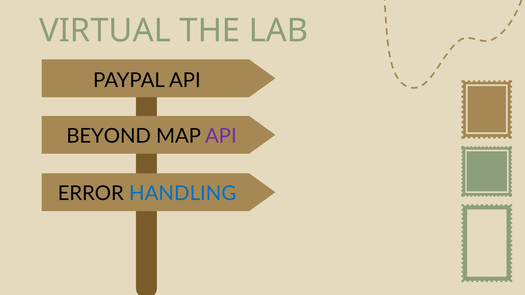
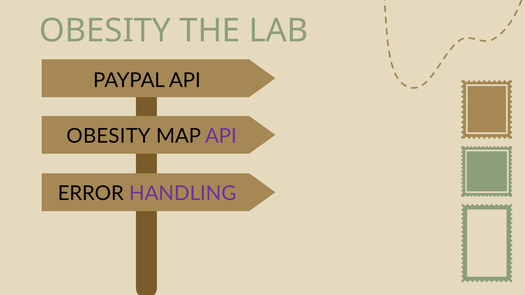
VIRTUAL at (105, 31): VIRTUAL -> OBESITY
BEYOND at (109, 136): BEYOND -> OBESITY
HANDLING colour: blue -> purple
